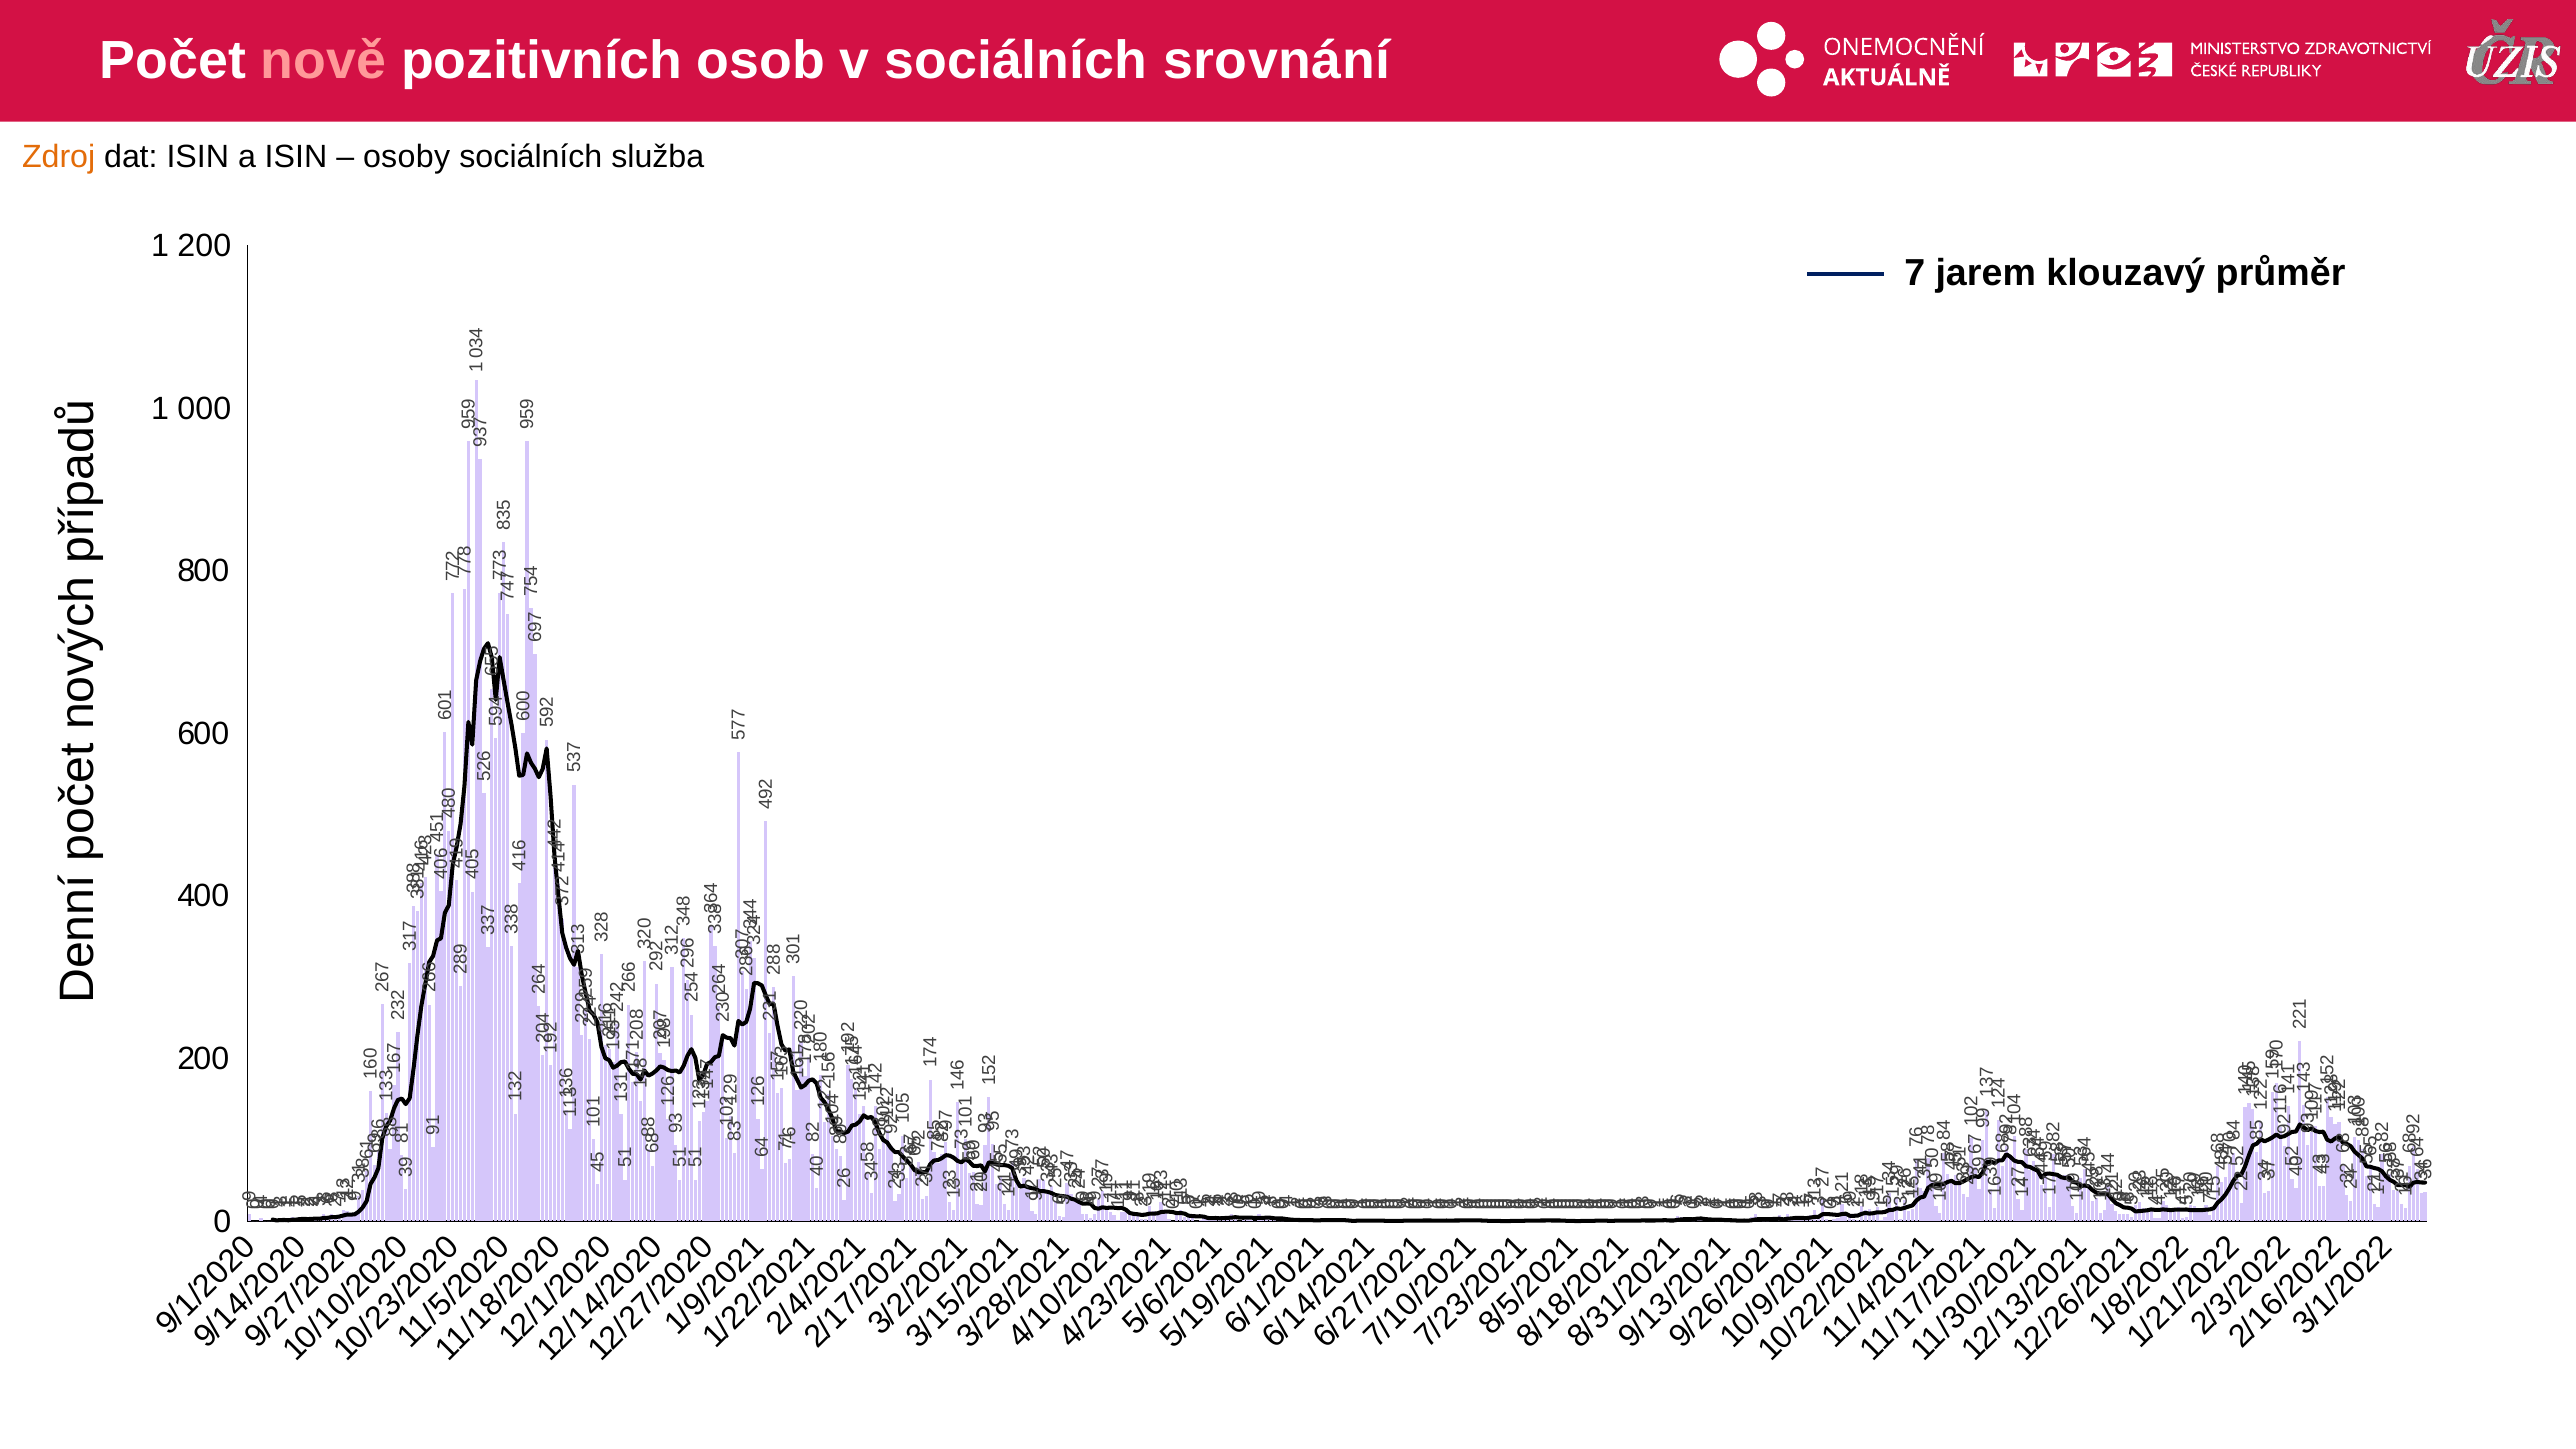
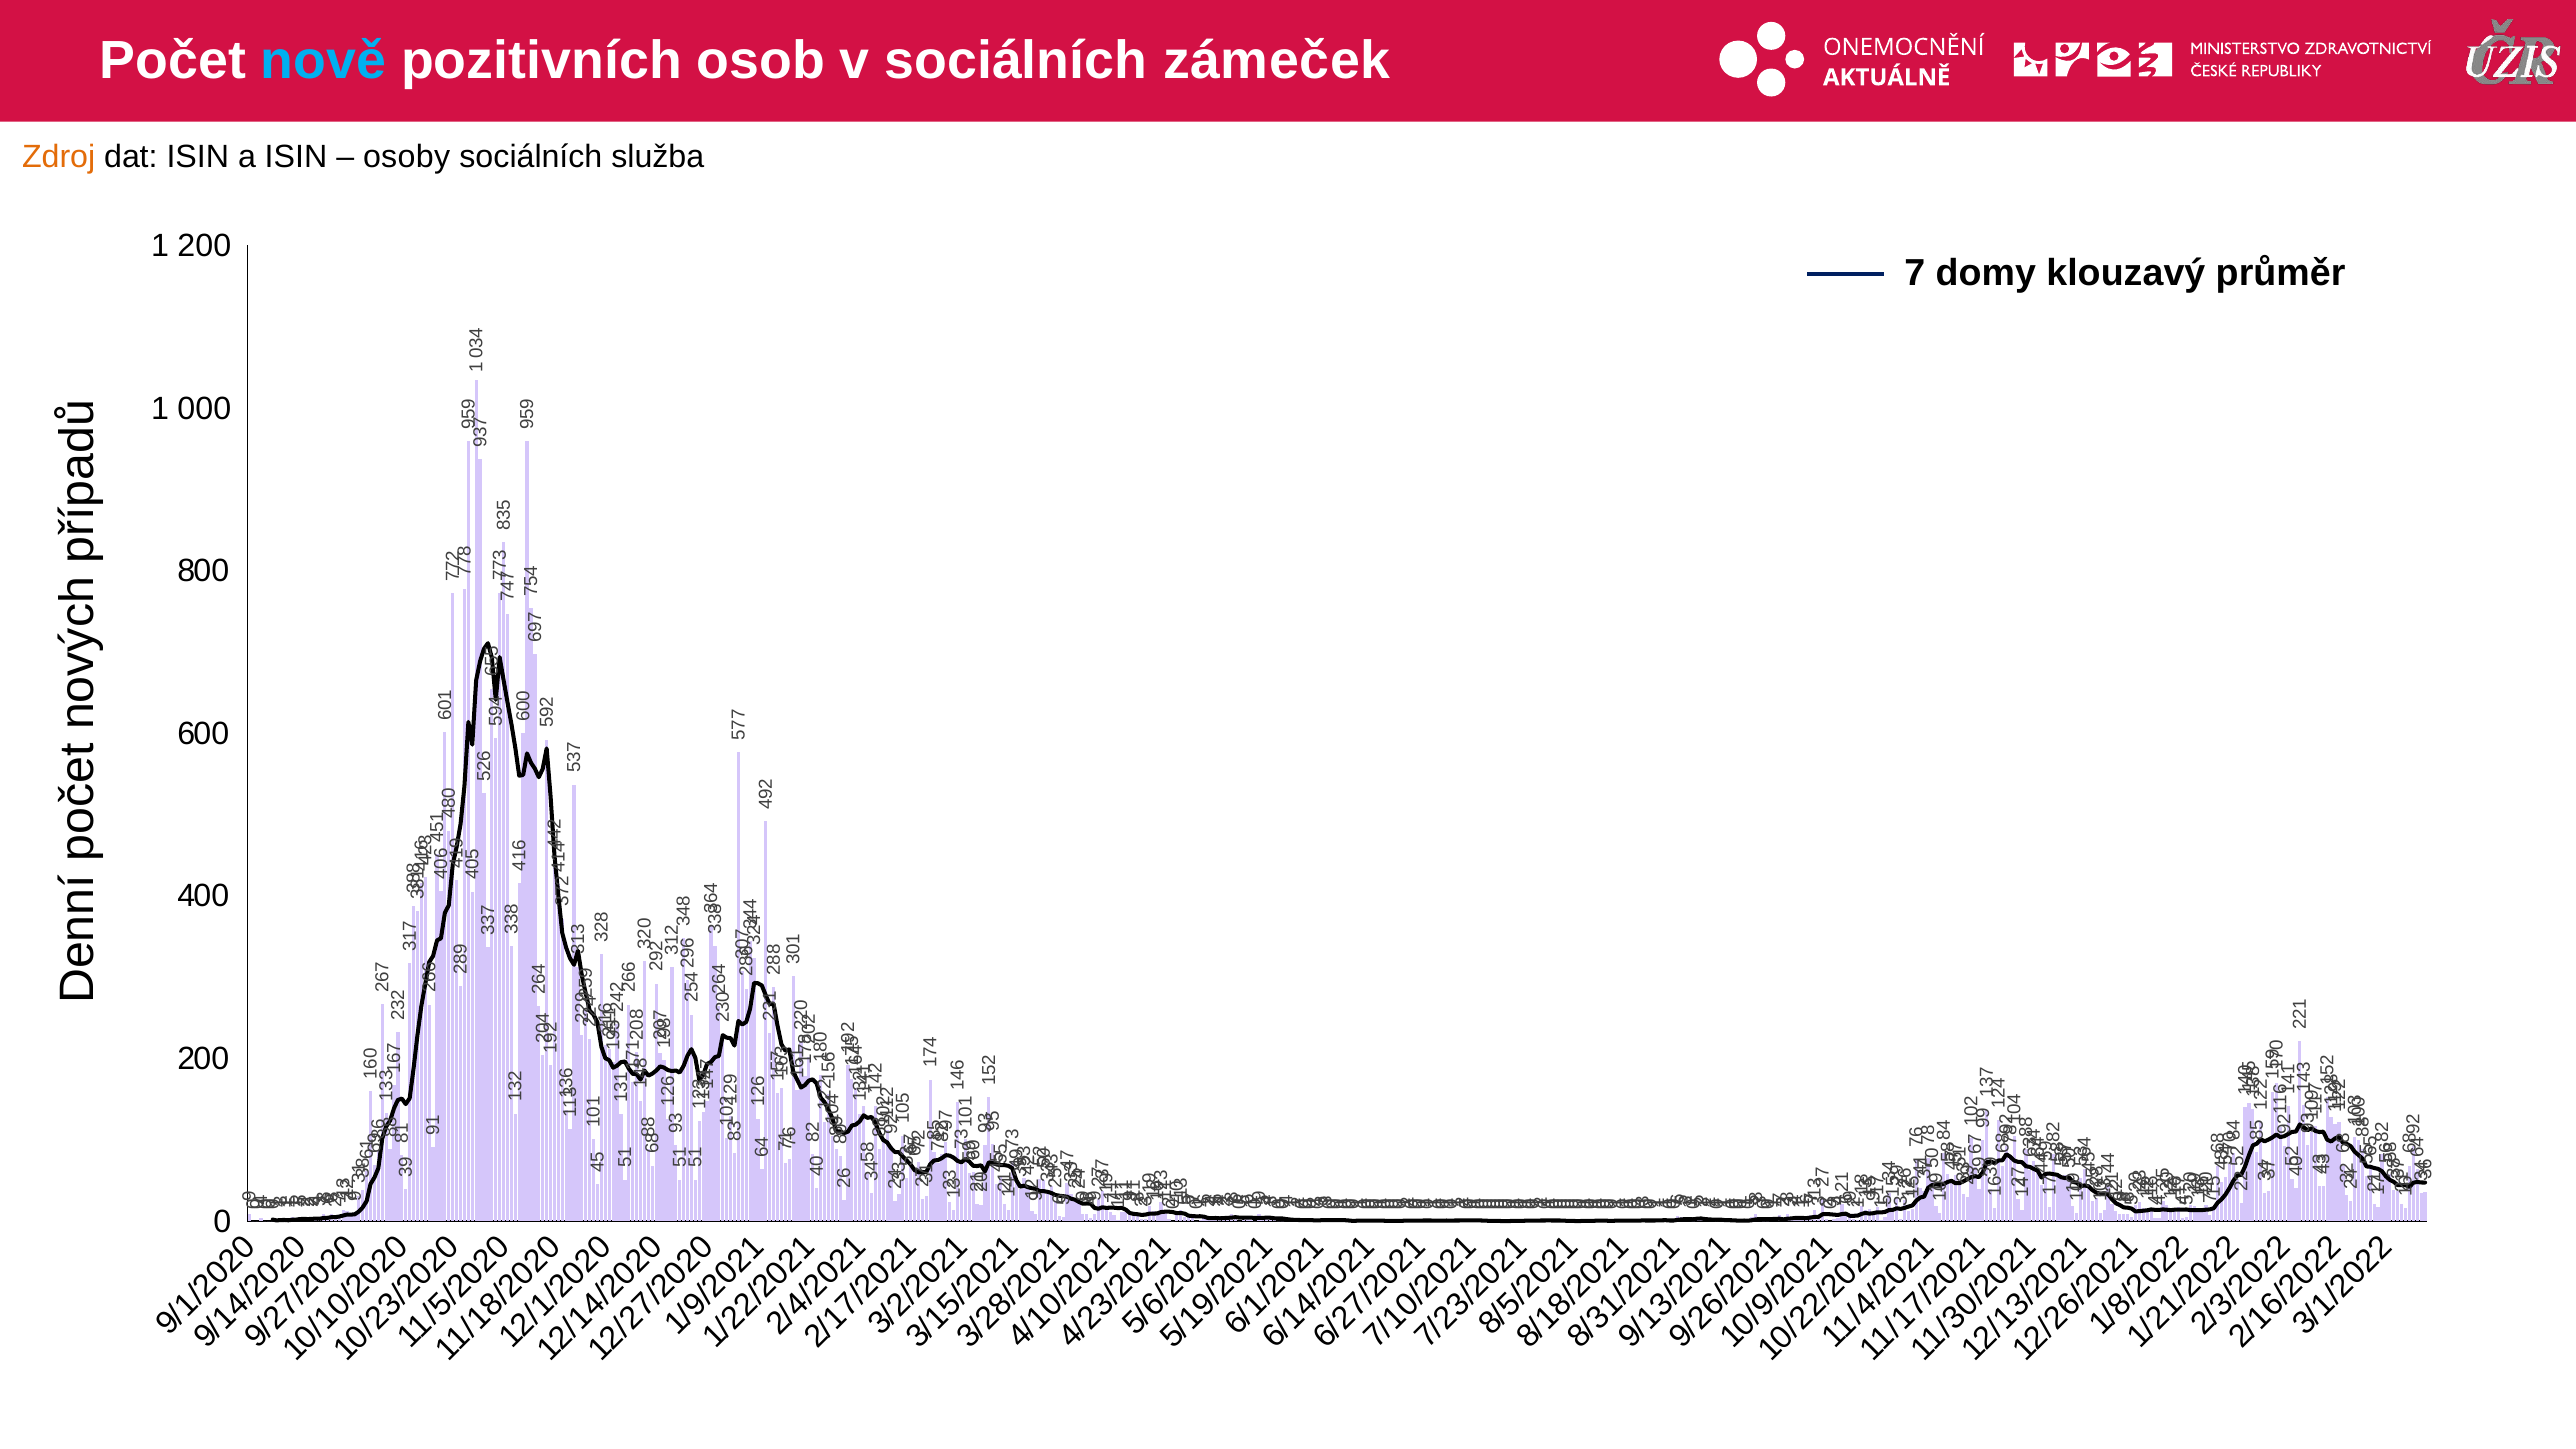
nově colour: pink -> light blue
srovnání: srovnání -> zámeček
jarem: jarem -> domy
